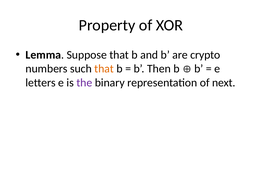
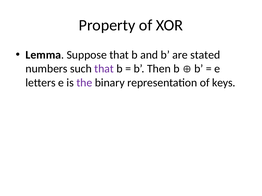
crypto: crypto -> stated
that at (104, 69) colour: orange -> purple
next: next -> keys
